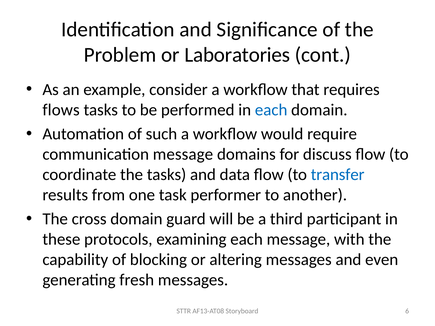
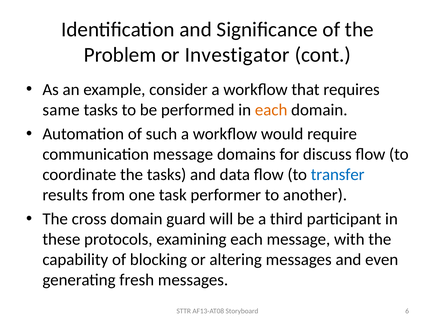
Laboratories: Laboratories -> Investigator
flows: flows -> same
each at (271, 110) colour: blue -> orange
